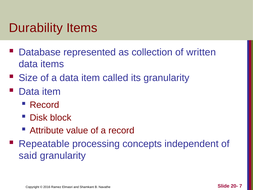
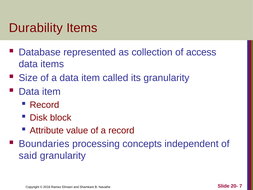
written: written -> access
Repeatable: Repeatable -> Boundaries
